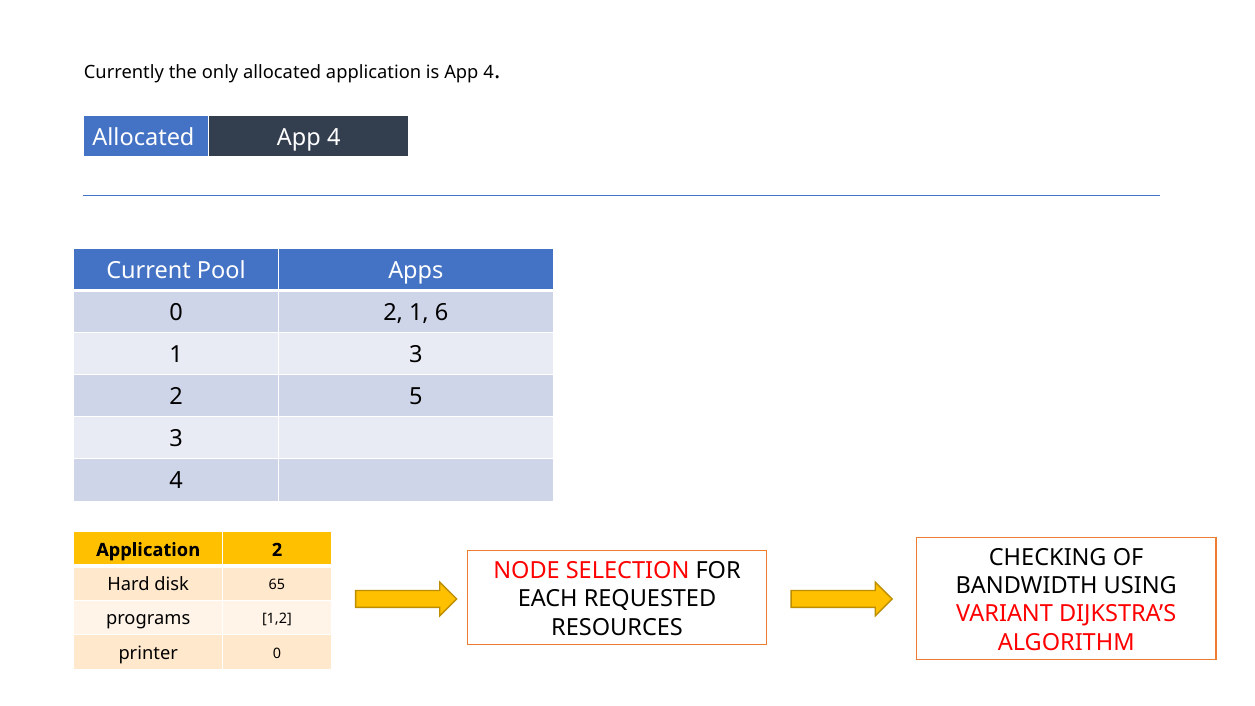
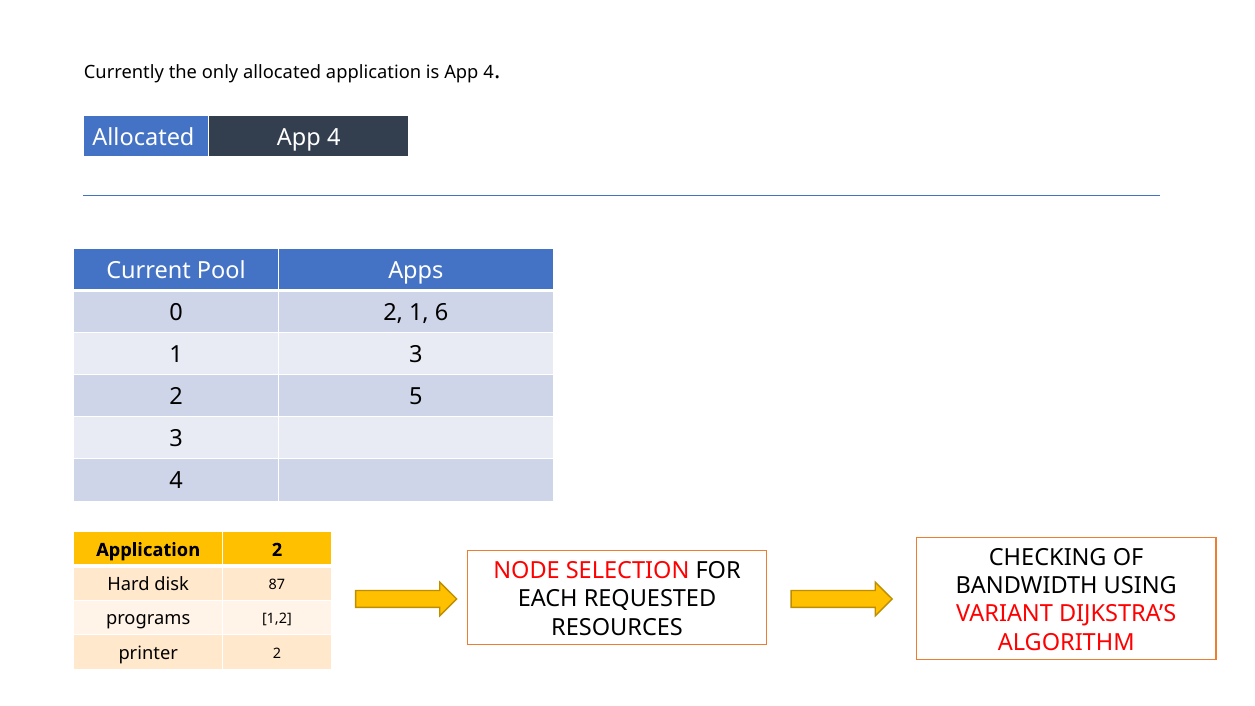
65: 65 -> 87
printer 0: 0 -> 2
